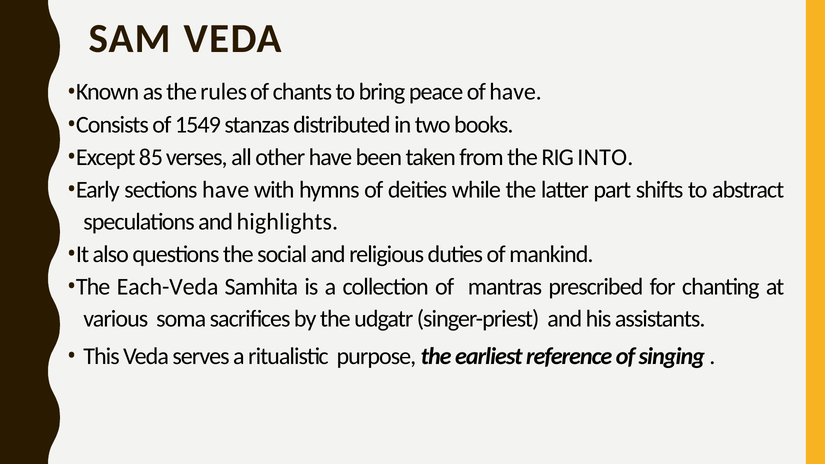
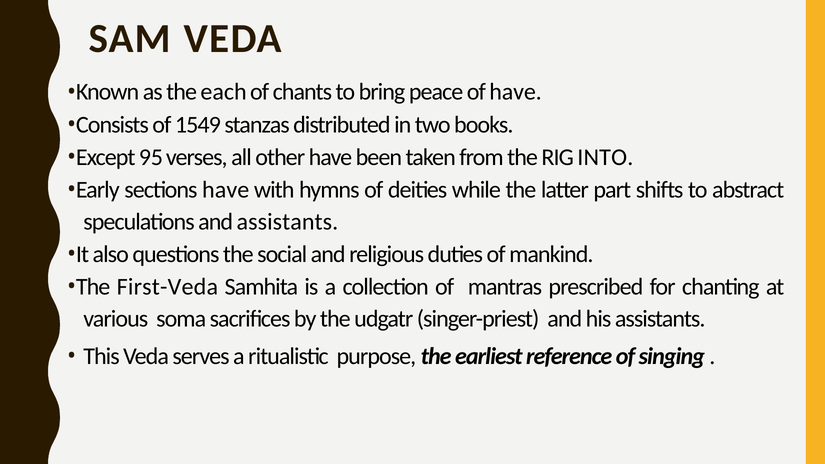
rules: rules -> each
85: 85 -> 95
and highlights: highlights -> assistants
Each-Veda: Each-Veda -> First-Veda
